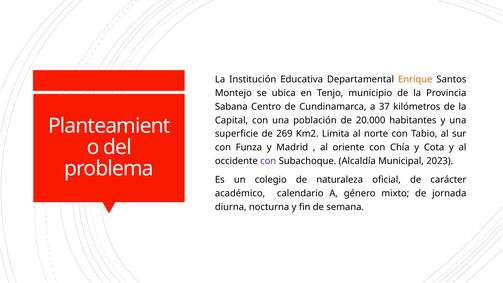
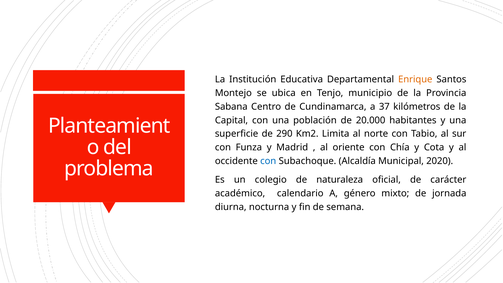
269: 269 -> 290
con at (268, 161) colour: purple -> blue
2023: 2023 -> 2020
